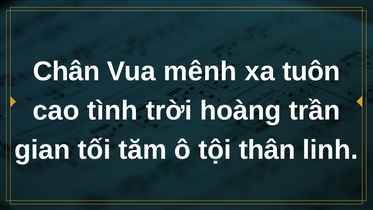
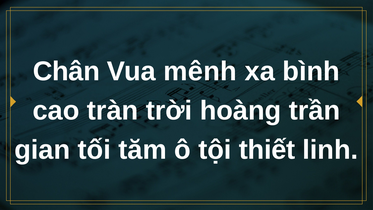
tuôn: tuôn -> bình
tình: tình -> tràn
thân: thân -> thiết
